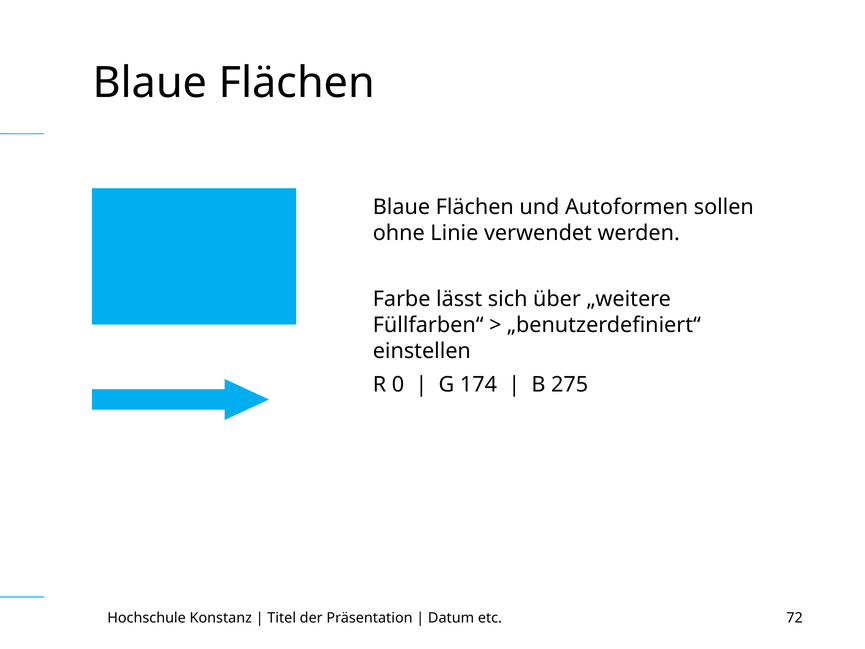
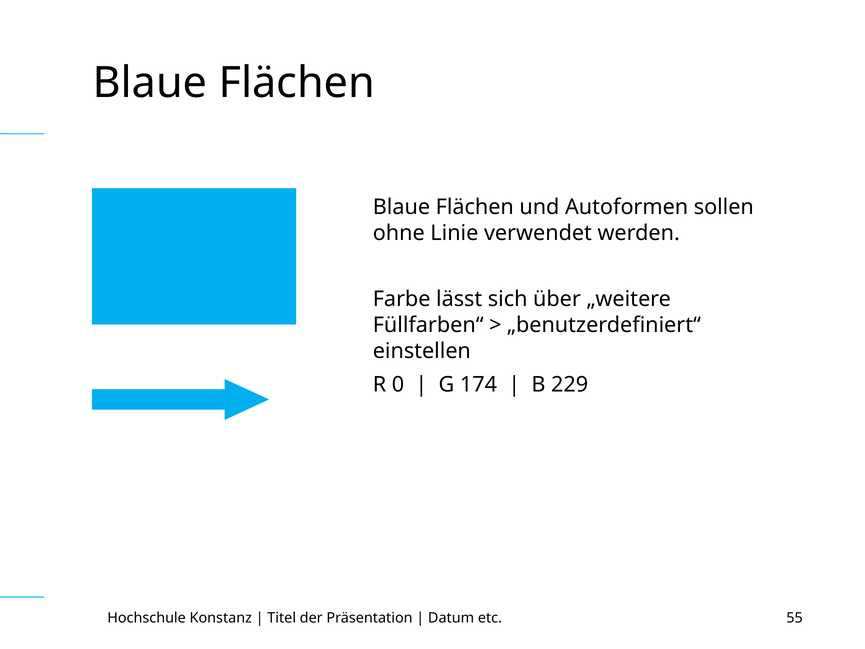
275: 275 -> 229
72: 72 -> 55
